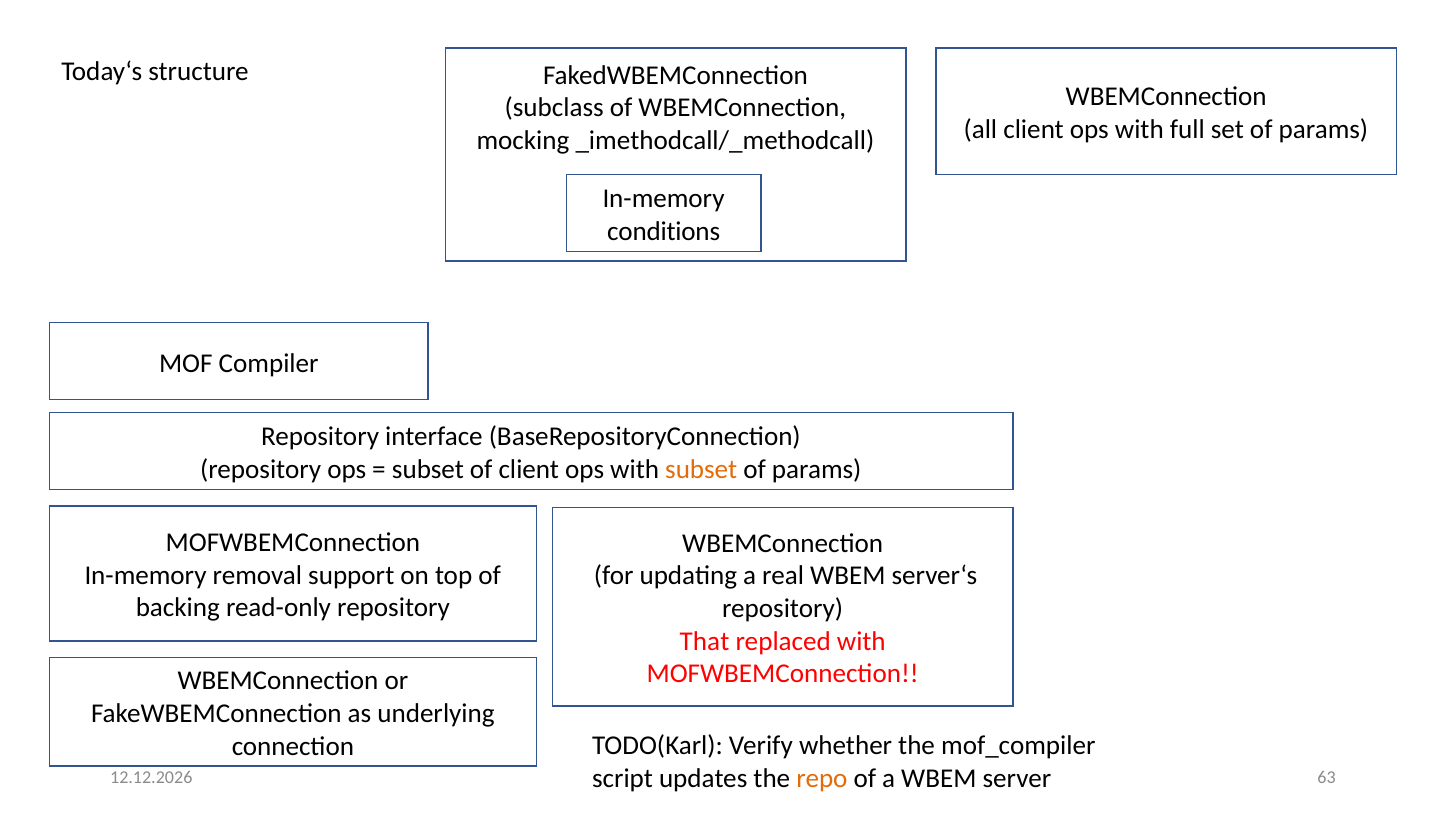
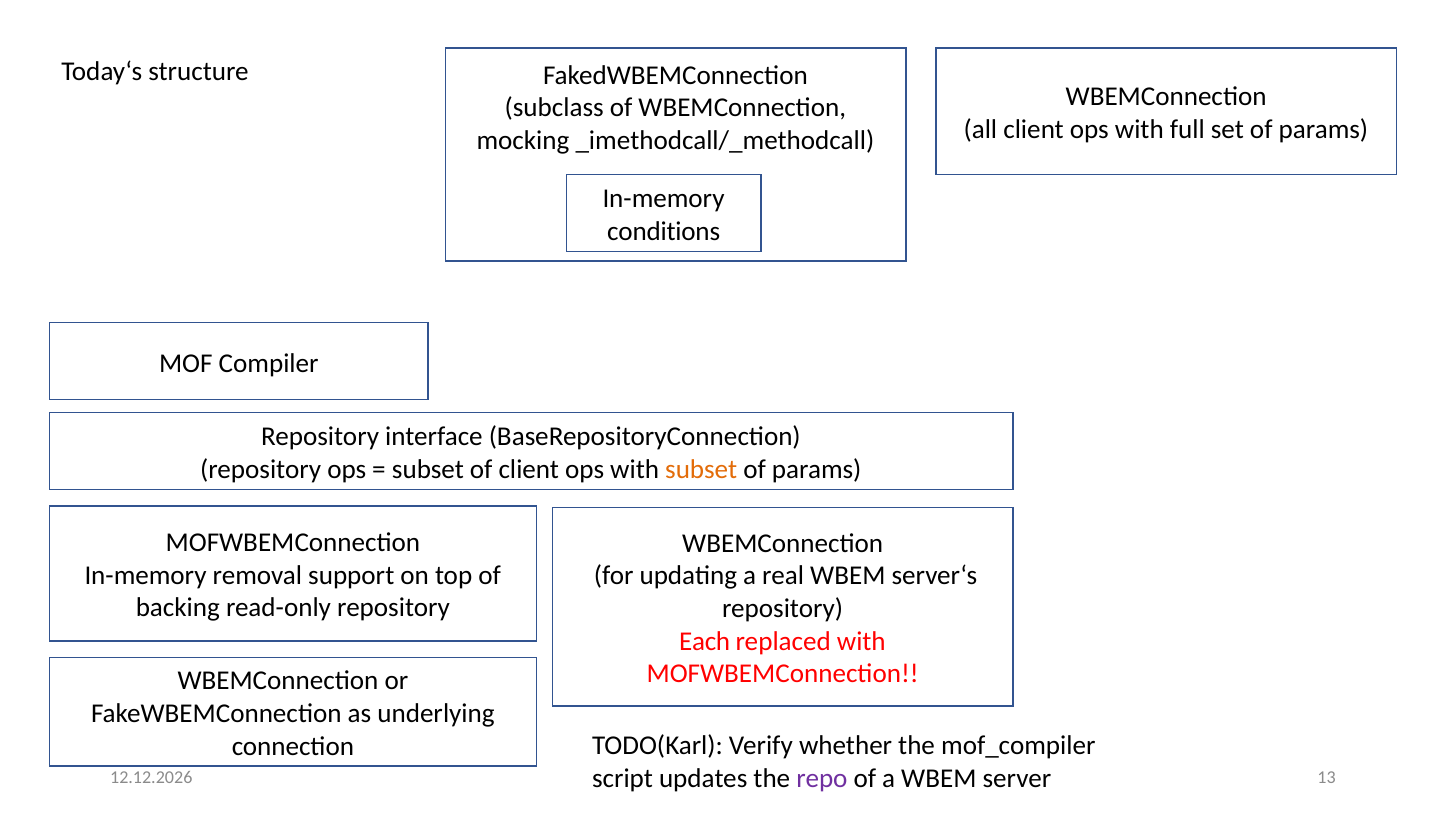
That: That -> Each
repo colour: orange -> purple
63: 63 -> 13
